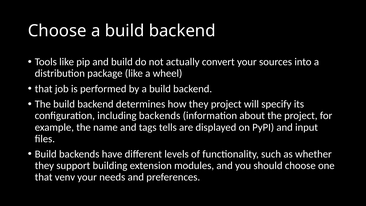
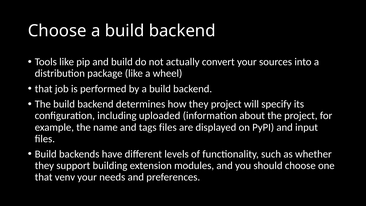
including backends: backends -> uploaded
tags tells: tells -> files
